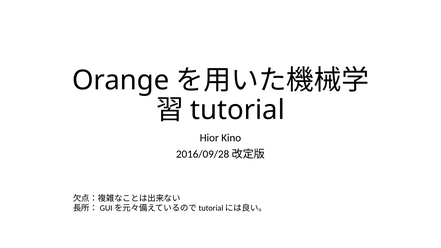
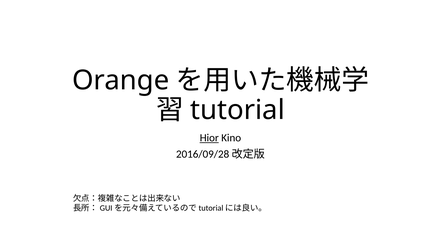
Hior underline: none -> present
